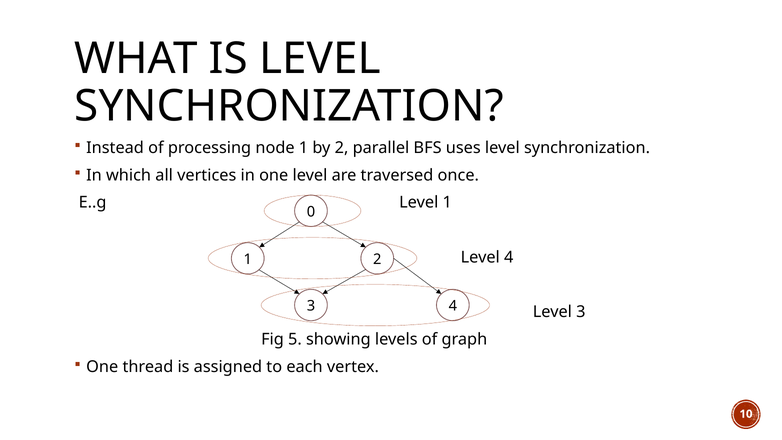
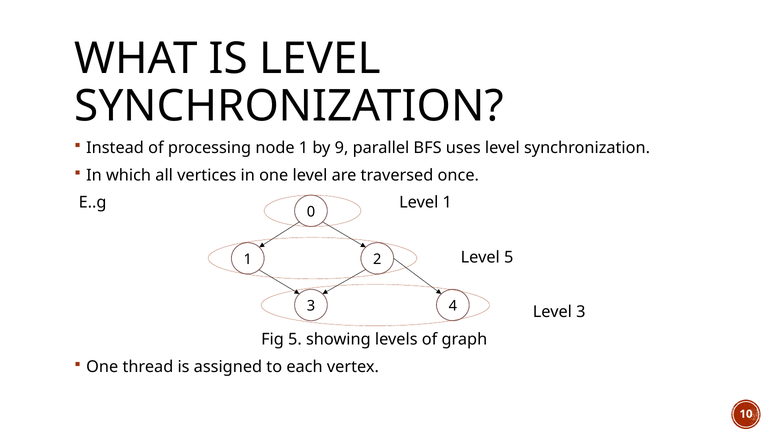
by 2: 2 -> 9
Level 4: 4 -> 5
